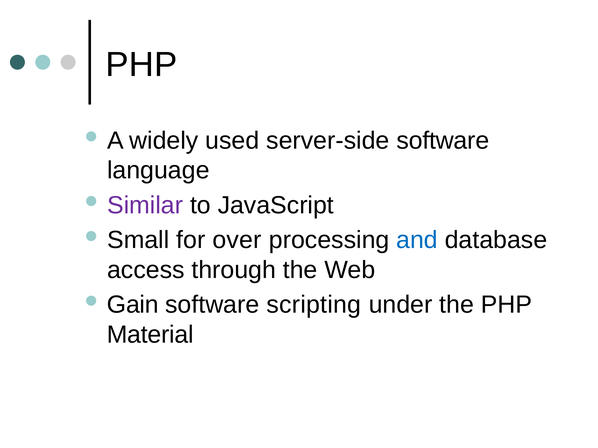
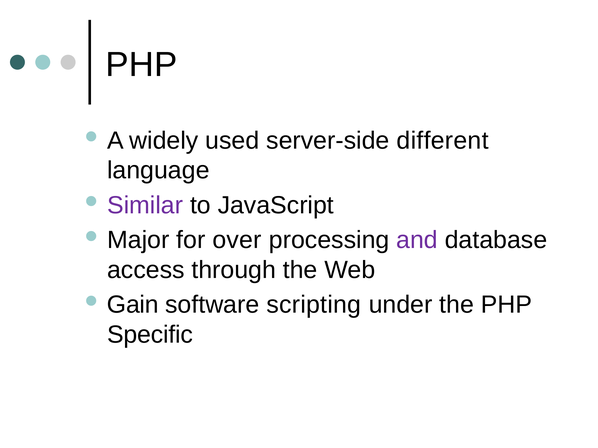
server-side software: software -> different
Small: Small -> Major
and colour: blue -> purple
Material: Material -> Specific
